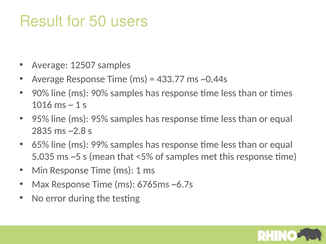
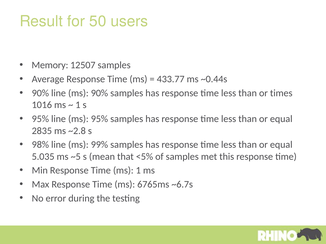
Average at (50, 65): Average -> Memory
65%: 65% -> 98%
